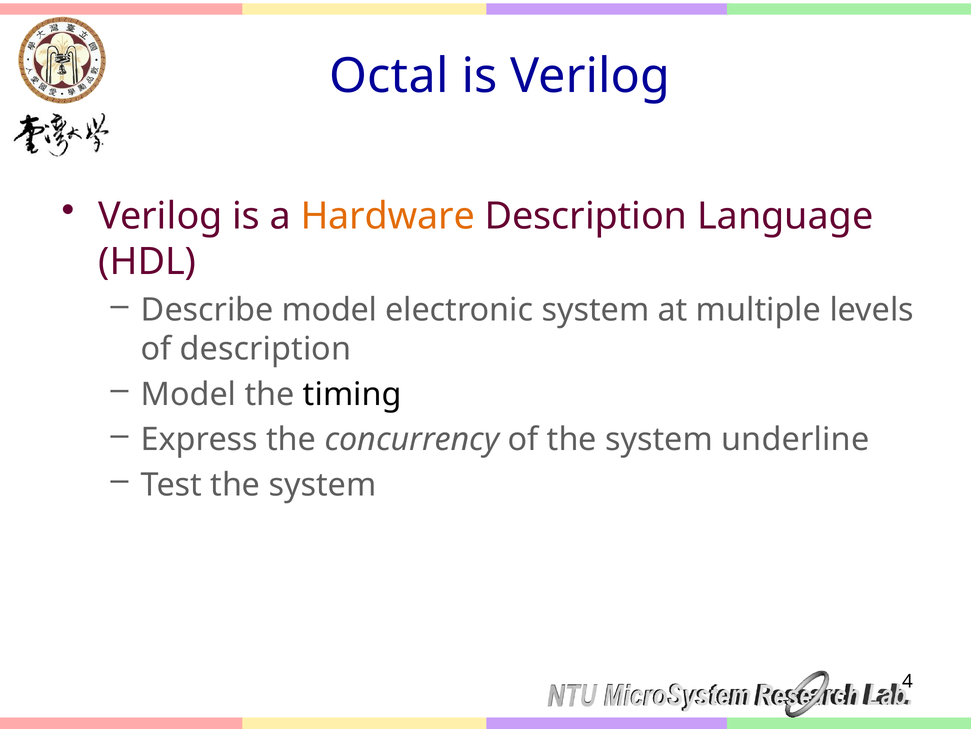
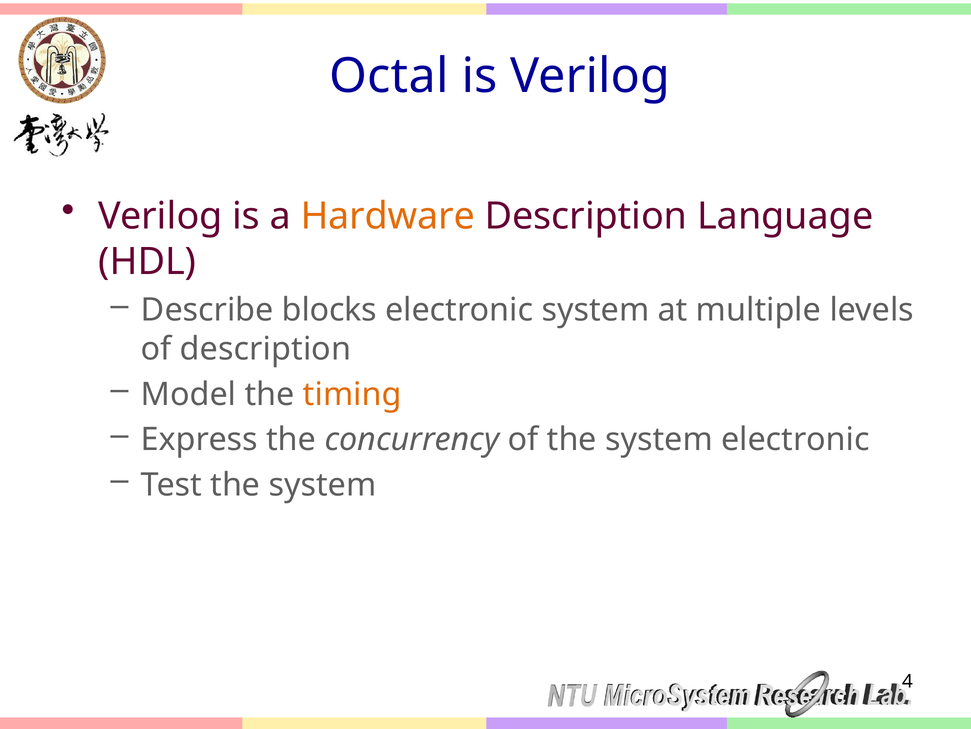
Describe model: model -> blocks
timing colour: black -> orange
system underline: underline -> electronic
